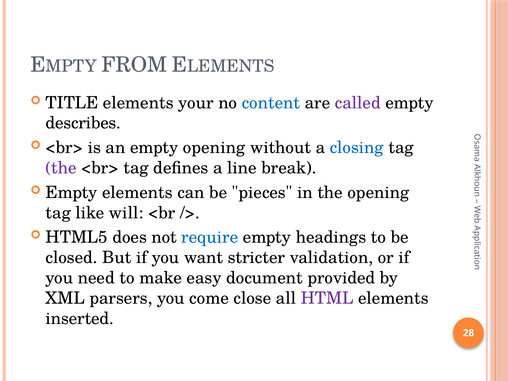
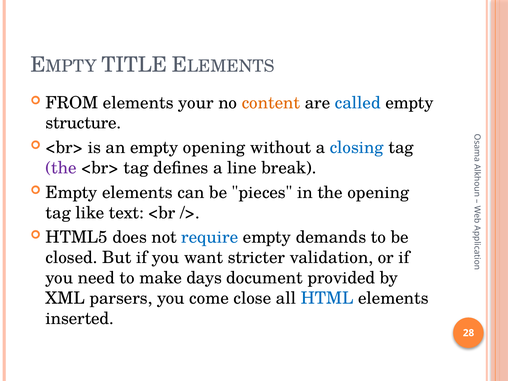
FROM: FROM -> TITLE
TITLE: TITLE -> FROM
content colour: blue -> orange
called colour: purple -> blue
describes: describes -> structure
will: will -> text
headings: headings -> demands
easy: easy -> days
HTML colour: purple -> blue
